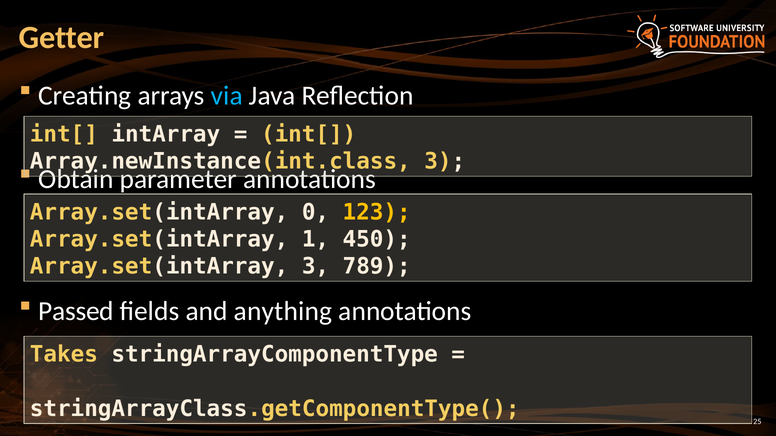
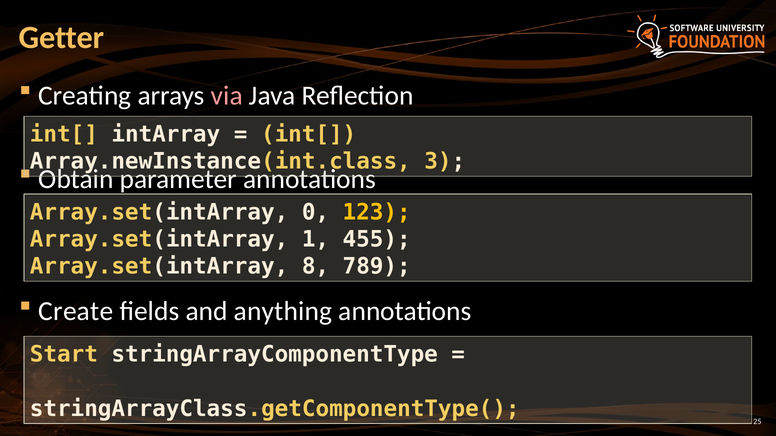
via colour: light blue -> pink
450: 450 -> 455
Array.set(intArray 3: 3 -> 8
Passed: Passed -> Create
Takes: Takes -> Start
